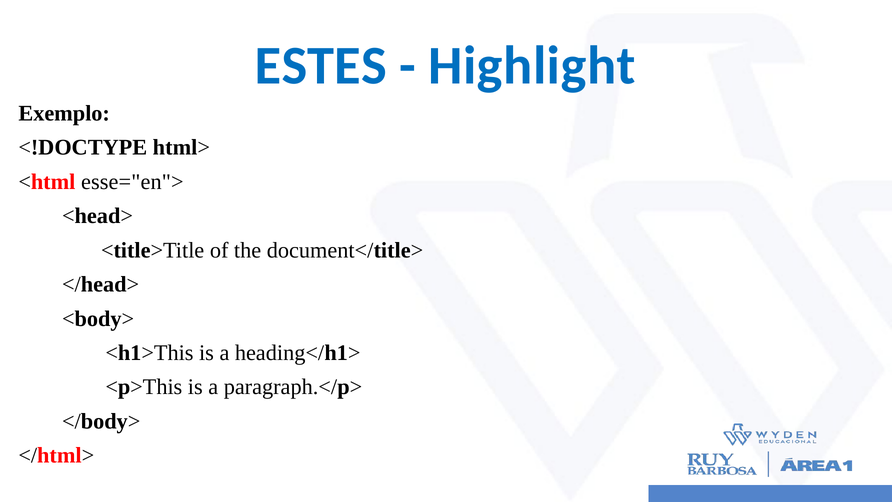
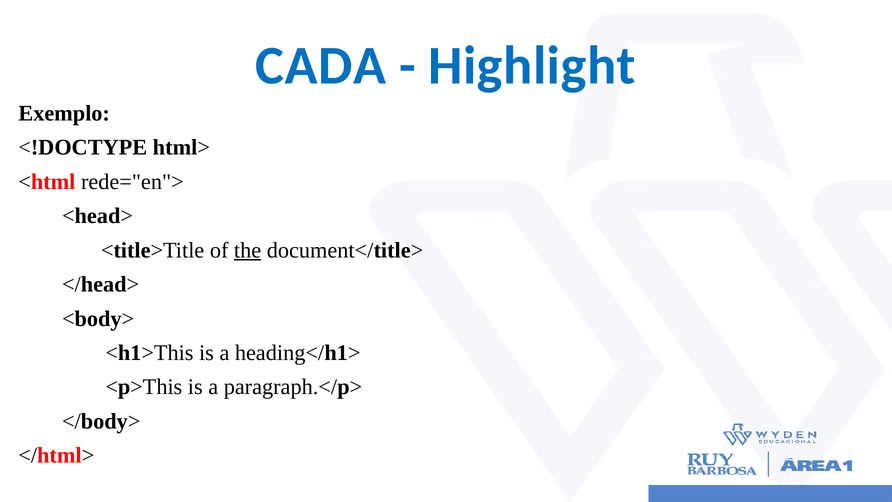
ESTES: ESTES -> CADA
esse="en">: esse="en"> -> rede="en">
the underline: none -> present
